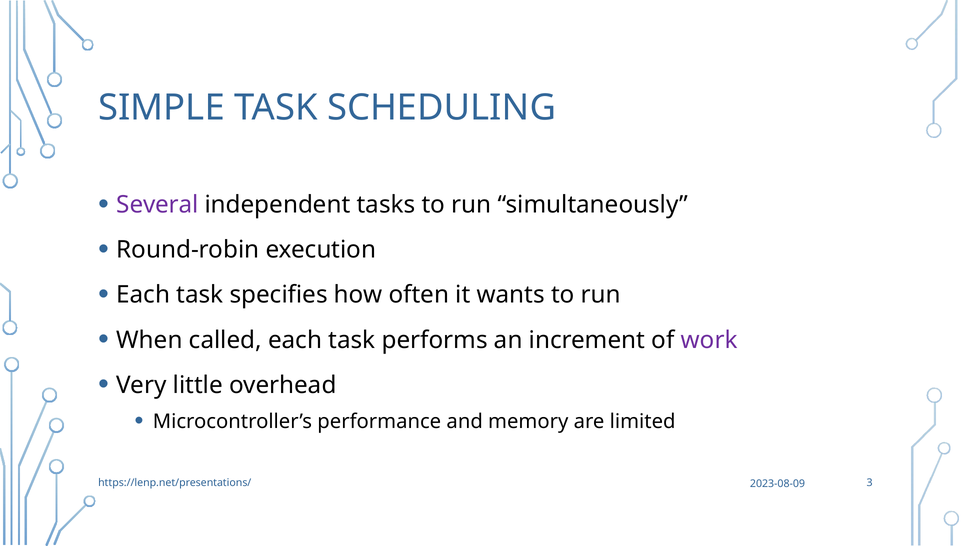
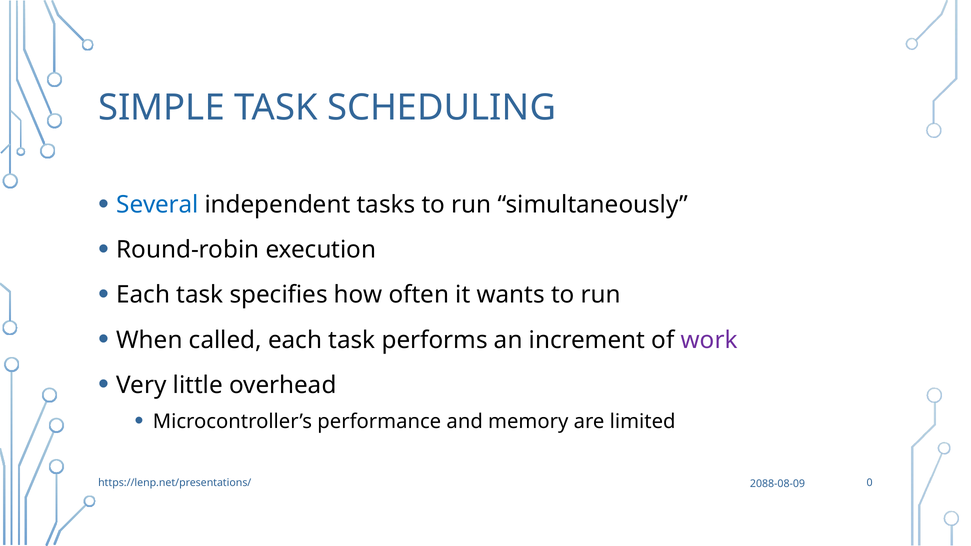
Several colour: purple -> blue
3: 3 -> 0
2023-08-09: 2023-08-09 -> 2088-08-09
